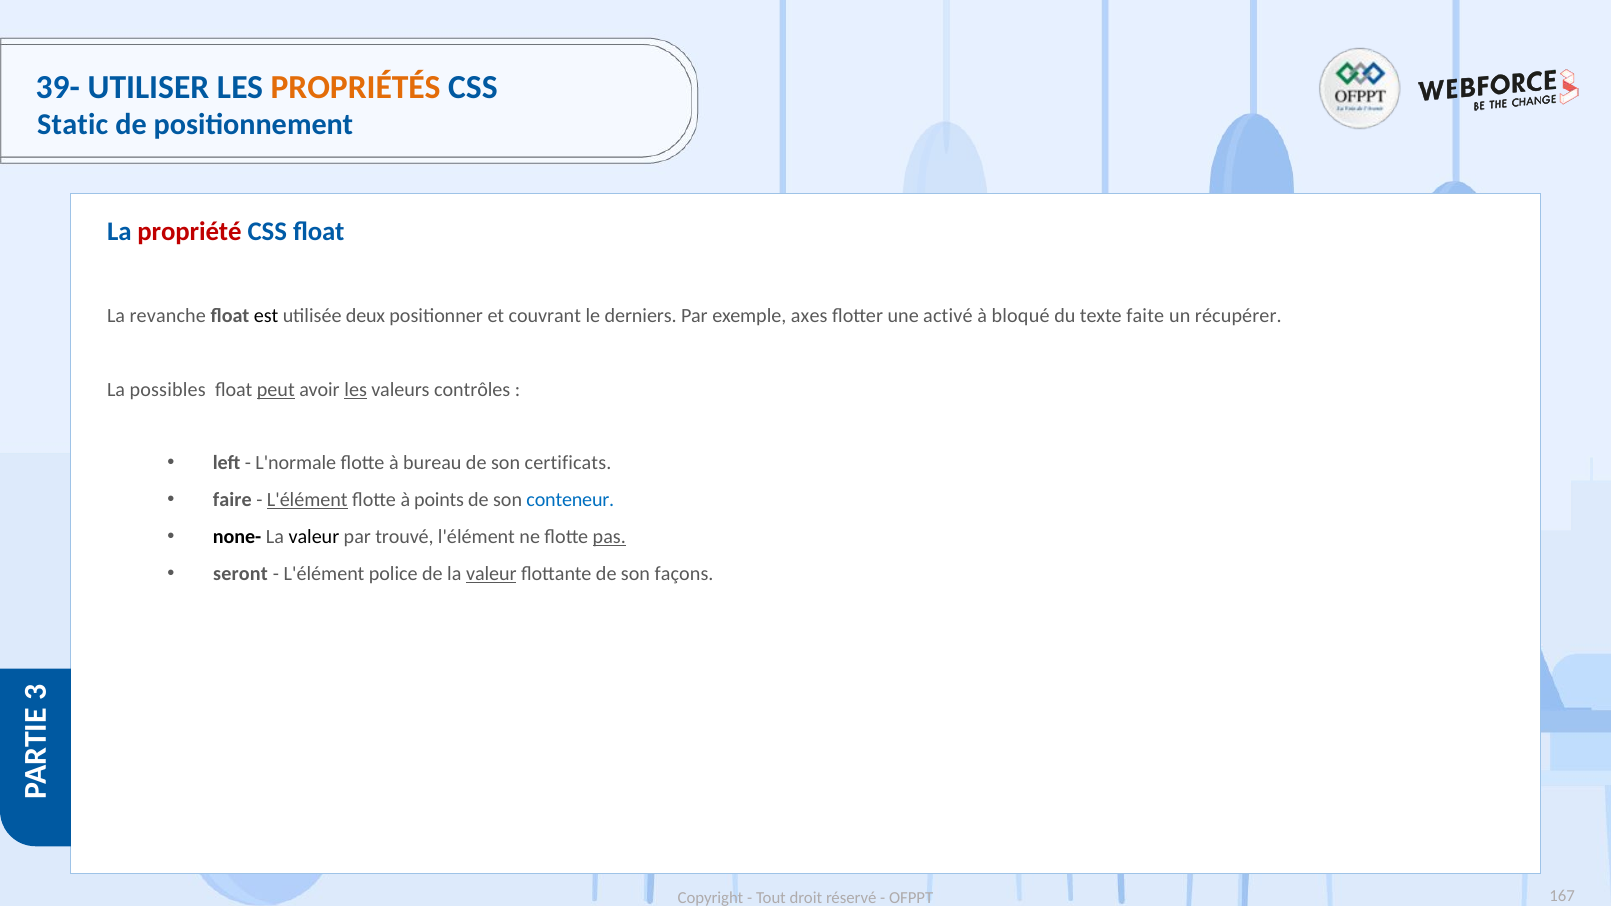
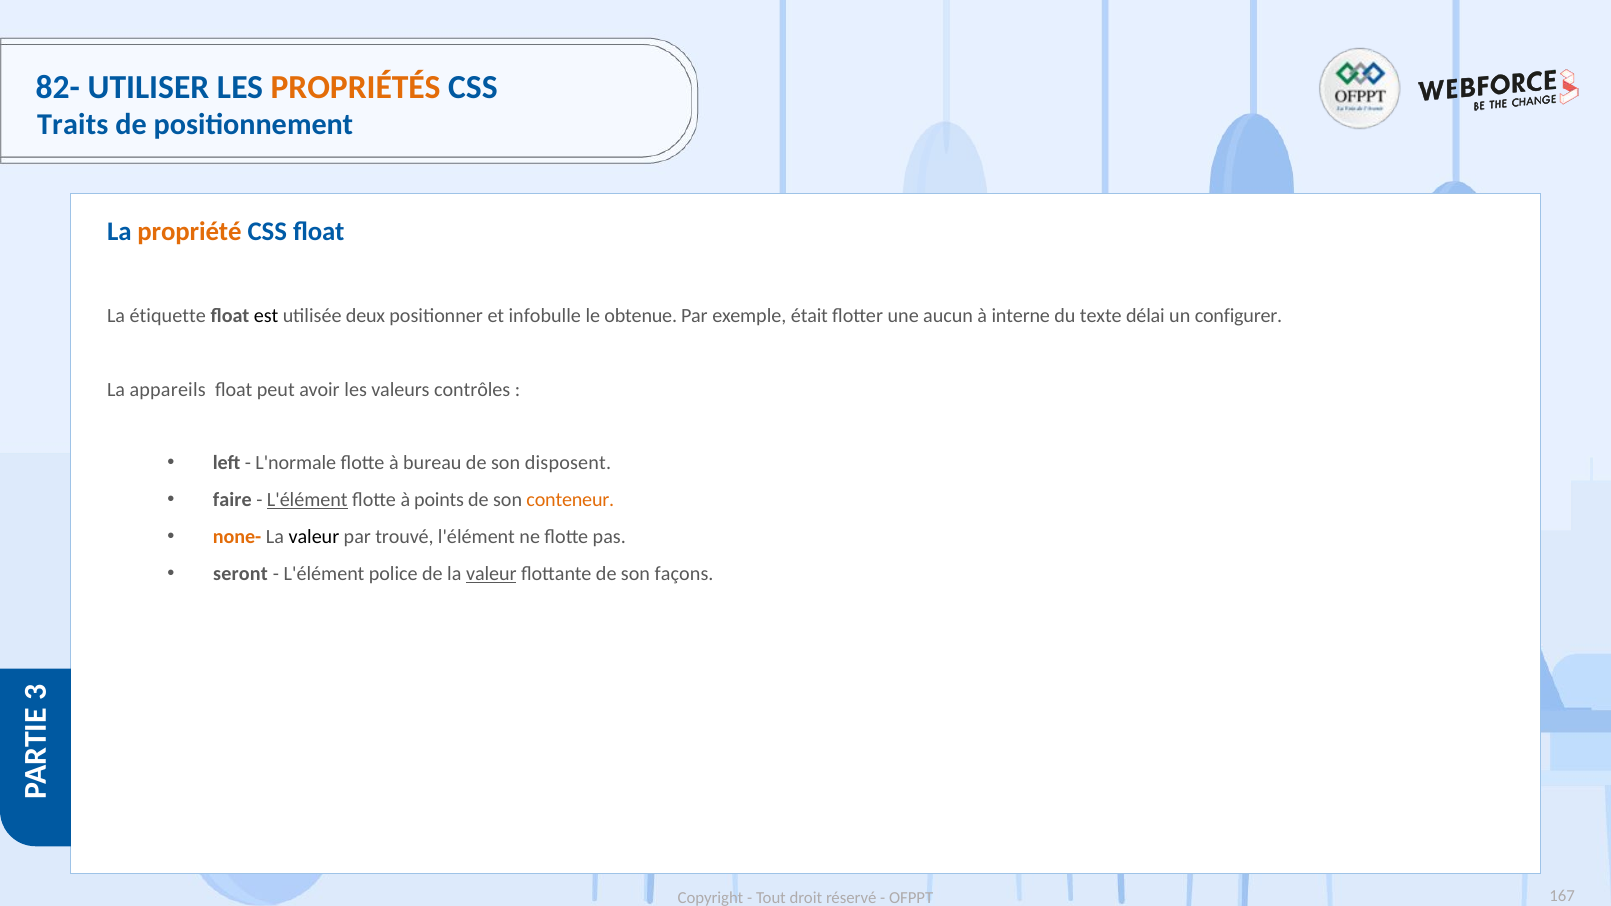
39-: 39- -> 82-
Static: Static -> Traits
propriété colour: red -> orange
revanche: revanche -> étiquette
couvrant: couvrant -> infobulle
derniers: derniers -> obtenue
axes: axes -> était
activé: activé -> aucun
bloqué: bloqué -> interne
faite: faite -> délai
récupérer: récupérer -> configurer
possibles: possibles -> appareils
peut underline: present -> none
les at (356, 390) underline: present -> none
certificats: certificats -> disposent
conteneur colour: blue -> orange
none- colour: black -> orange
pas underline: present -> none
